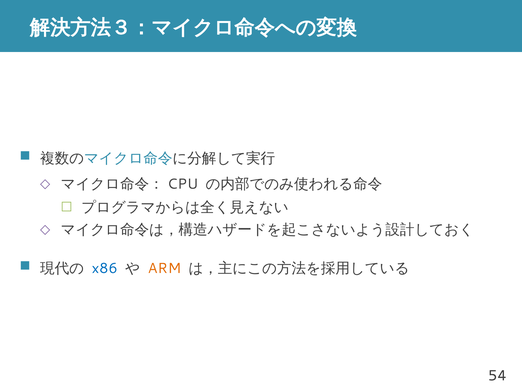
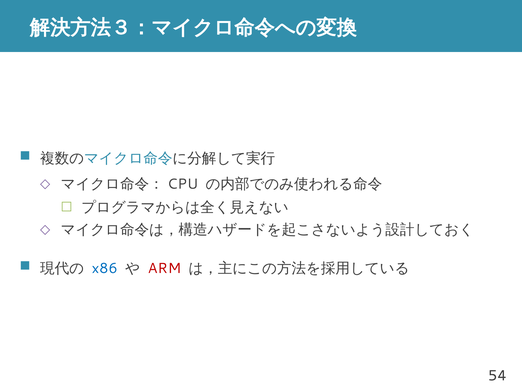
ARM colour: orange -> red
